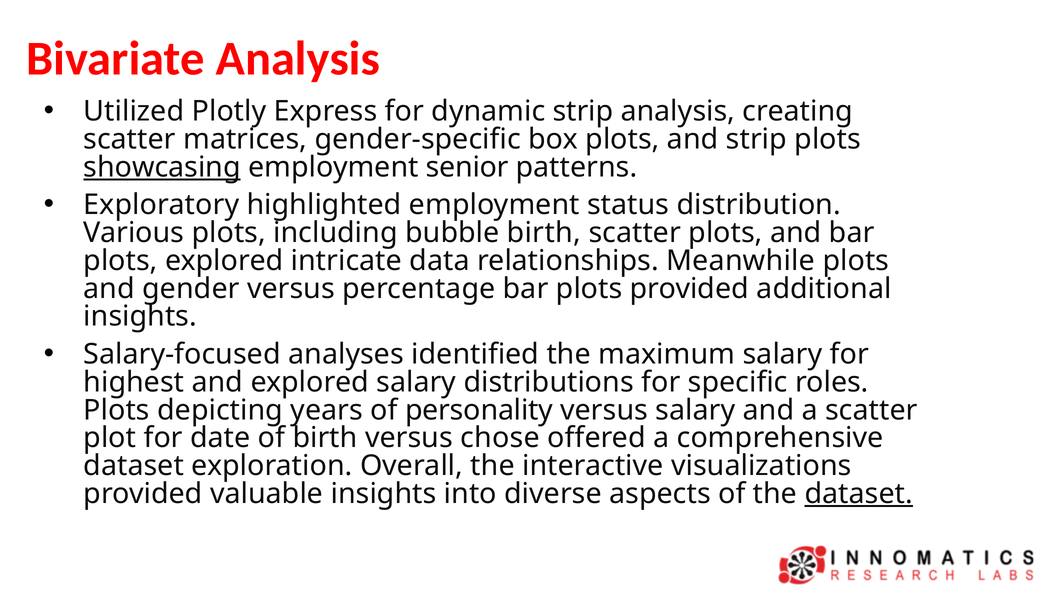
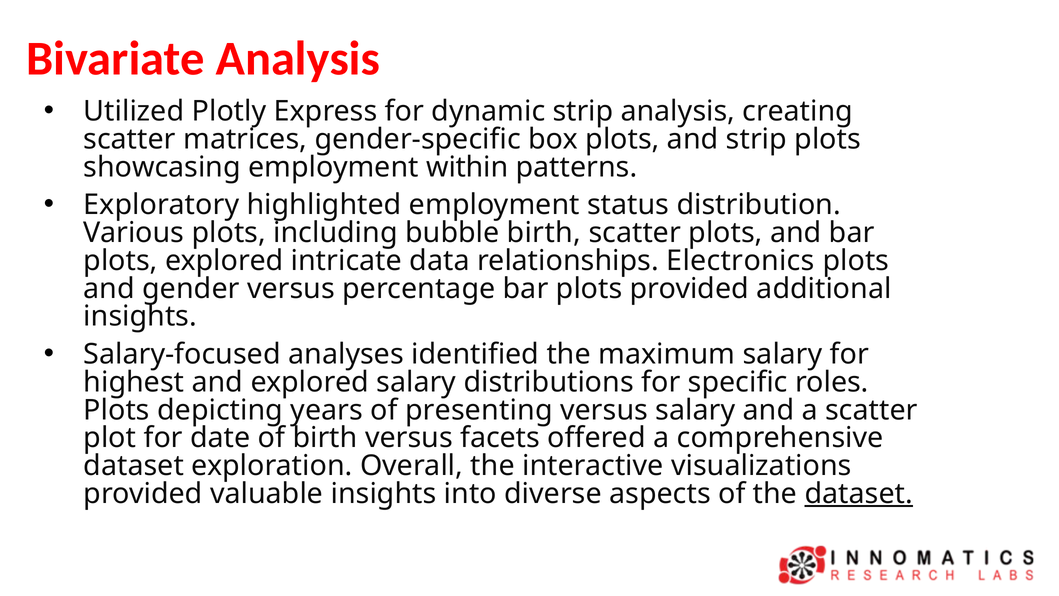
showcasing underline: present -> none
senior: senior -> within
Meanwhile: Meanwhile -> Electronics
personality: personality -> presenting
chose: chose -> facets
